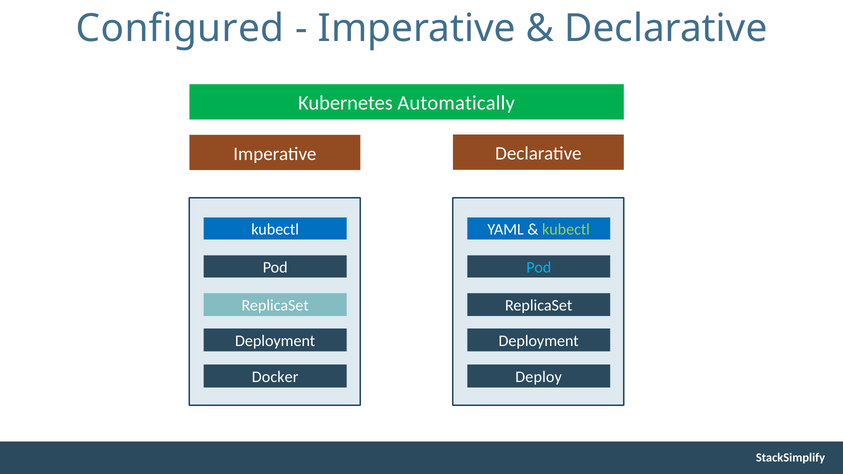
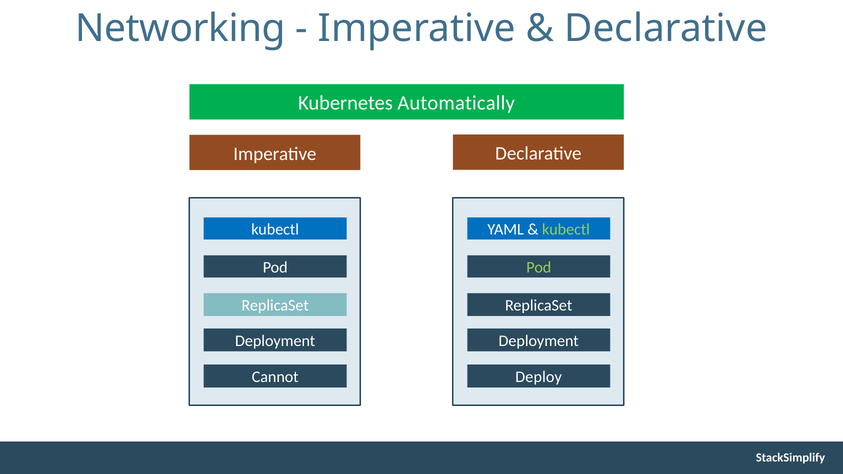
Configured: Configured -> Networking
Pod at (539, 268) colour: light blue -> light green
Docker: Docker -> Cannot
